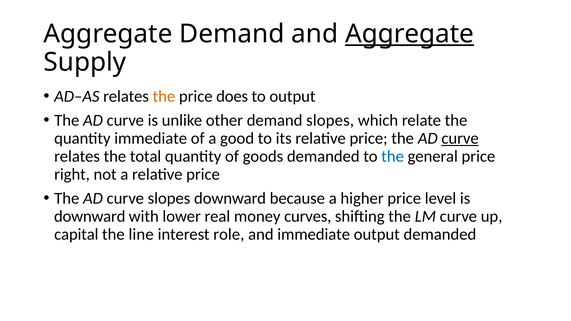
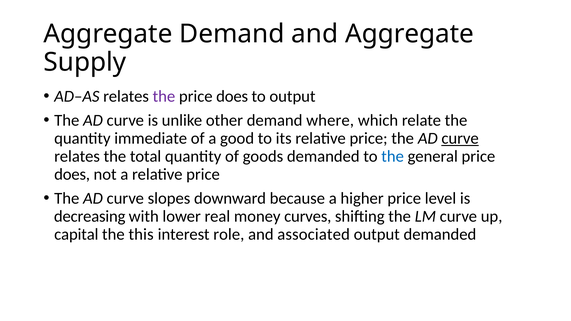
Aggregate at (409, 34) underline: present -> none
the at (164, 97) colour: orange -> purple
demand slopes: slopes -> where
right at (72, 174): right -> does
downward at (90, 216): downward -> decreasing
line: line -> this
and immediate: immediate -> associated
